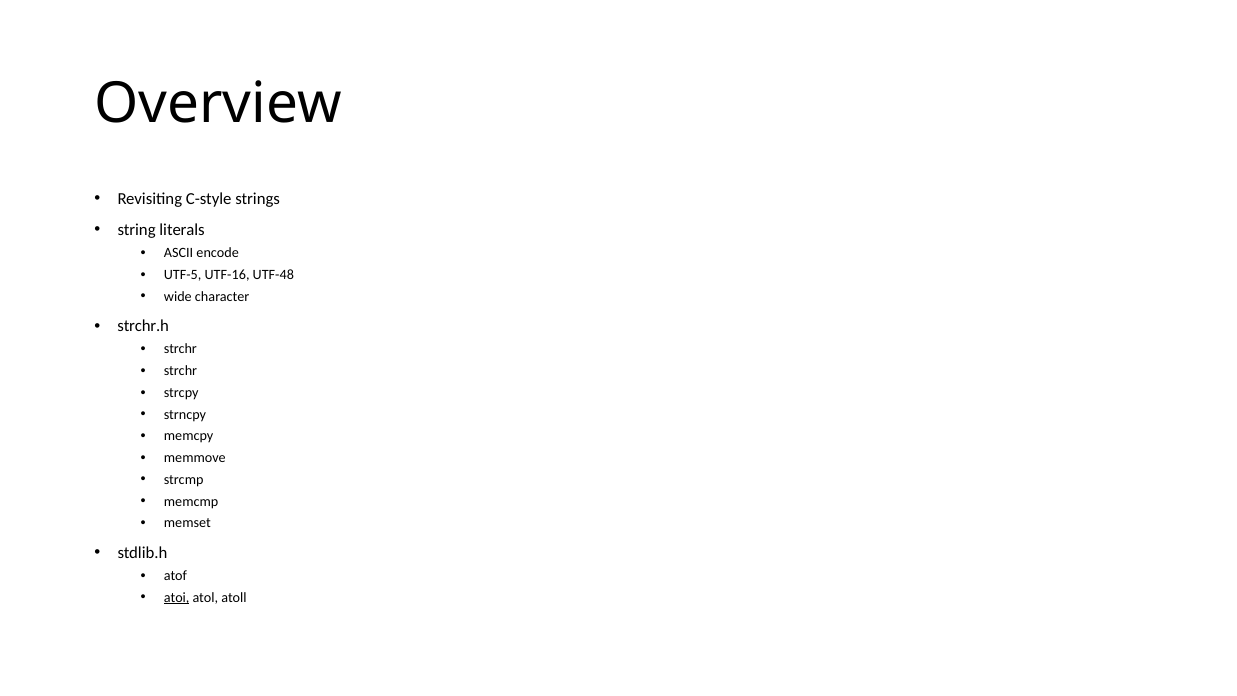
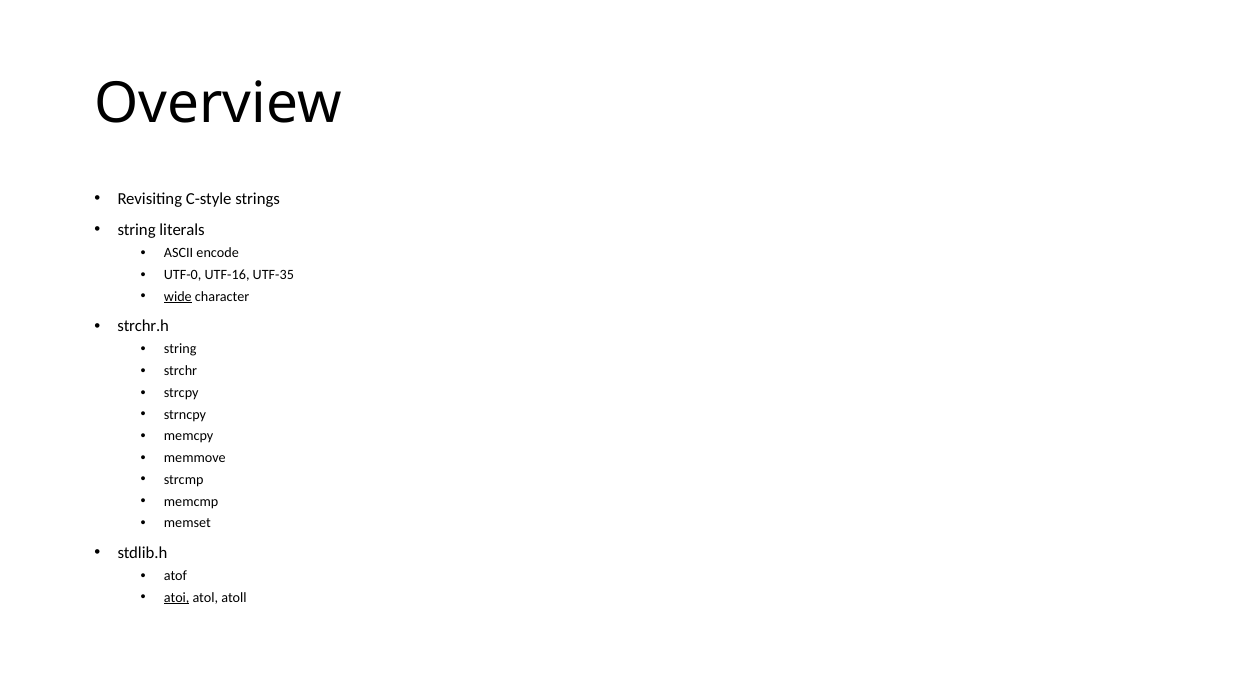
UTF-5: UTF-5 -> UTF-0
UTF-48: UTF-48 -> UTF-35
wide underline: none -> present
strchr at (180, 349): strchr -> string
